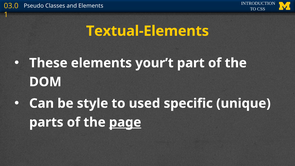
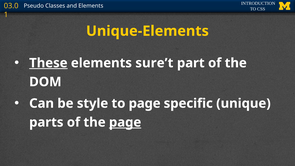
Textual-Elements: Textual-Elements -> Unique-Elements
These underline: none -> present
your’t: your’t -> sure’t
to used: used -> page
